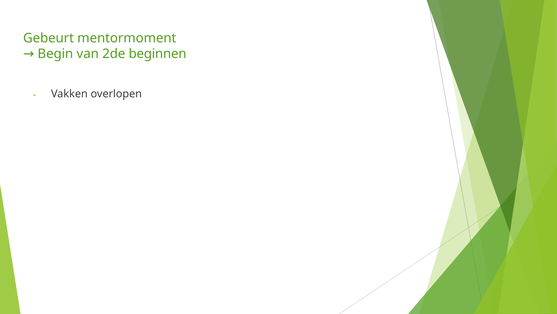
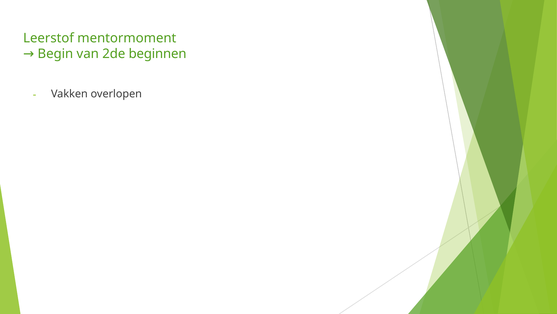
Gebeurt: Gebeurt -> Leerstof
